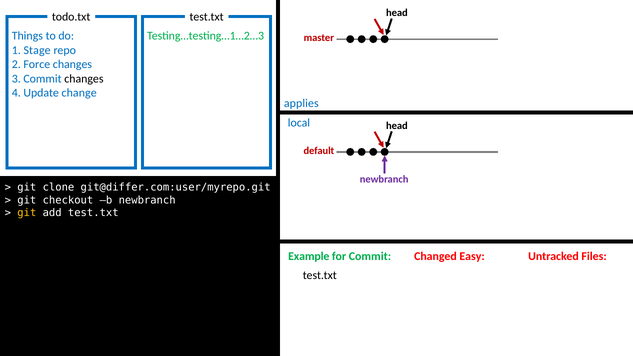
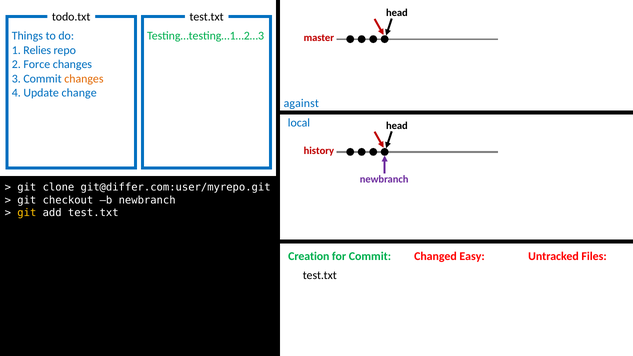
Stage: Stage -> Relies
changes at (84, 79) colour: black -> orange
applies: applies -> against
default: default -> history
Example: Example -> Creation
